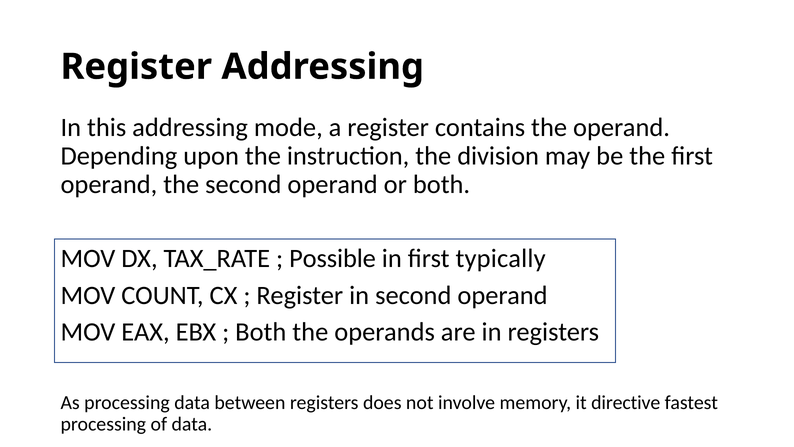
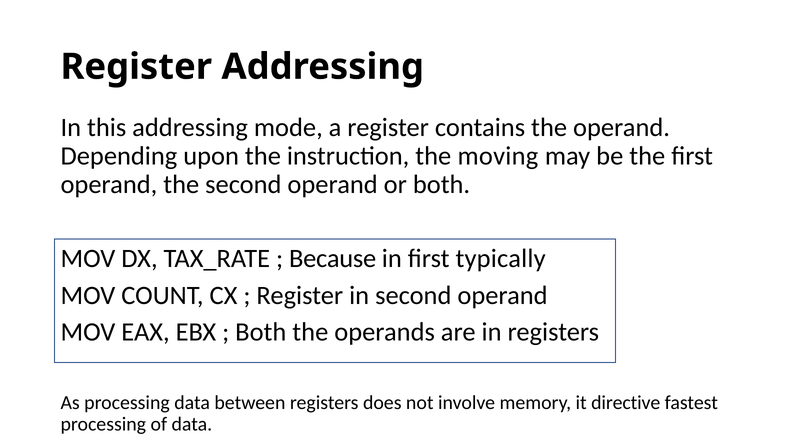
division: division -> moving
Possible: Possible -> Because
